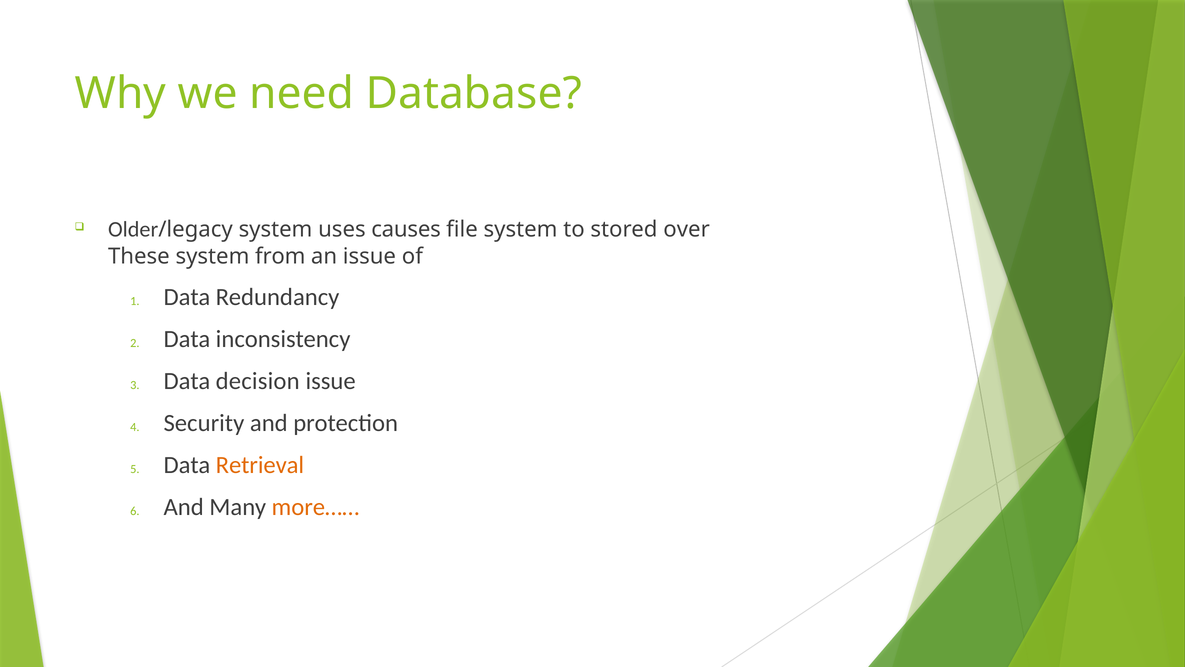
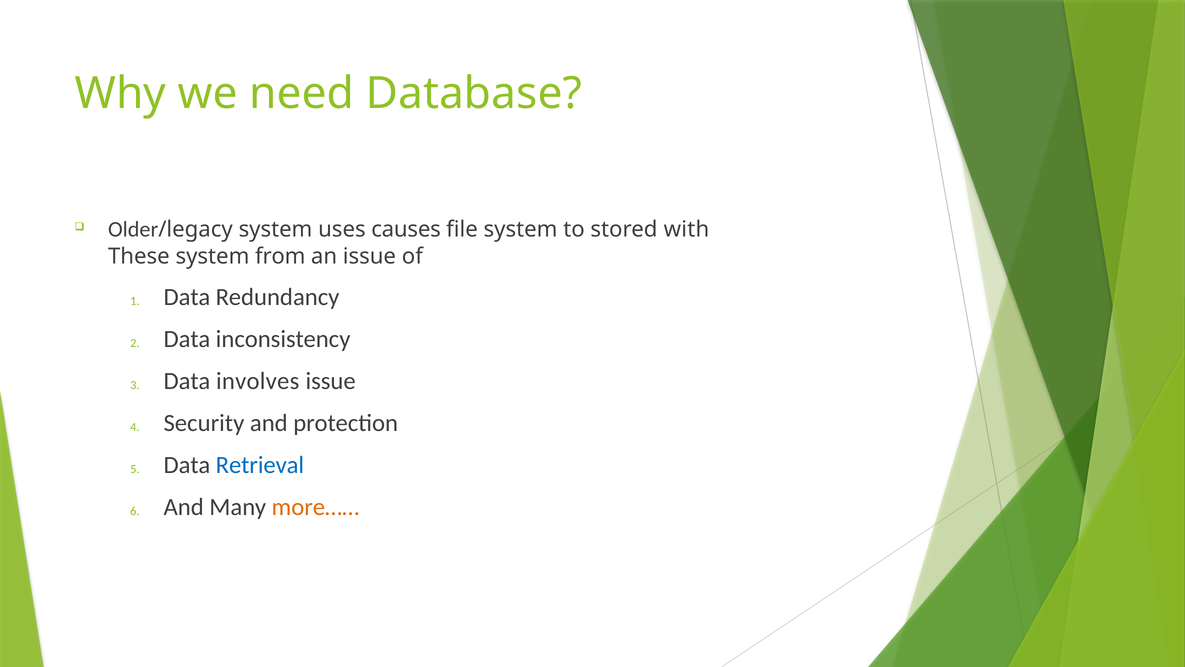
over: over -> with
decision: decision -> involves
Retrieval colour: orange -> blue
